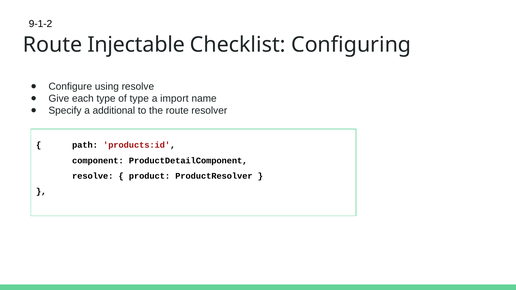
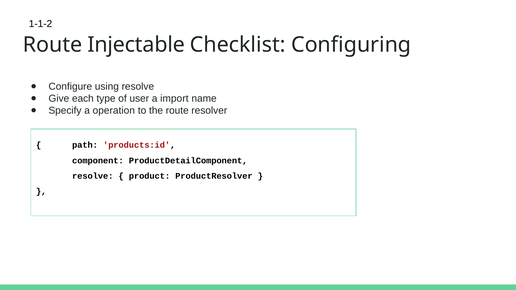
9-1-2: 9-1-2 -> 1-1-2
of type: type -> user
additional: additional -> operation
